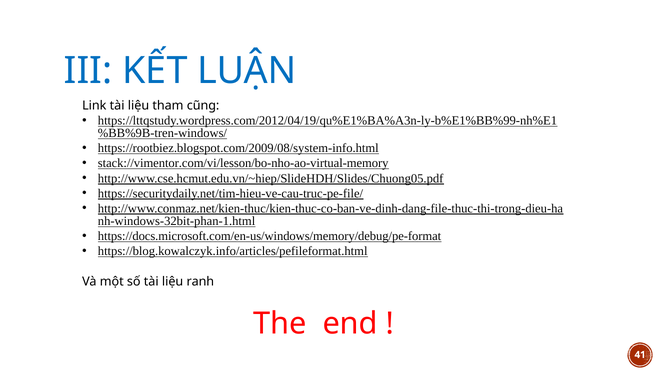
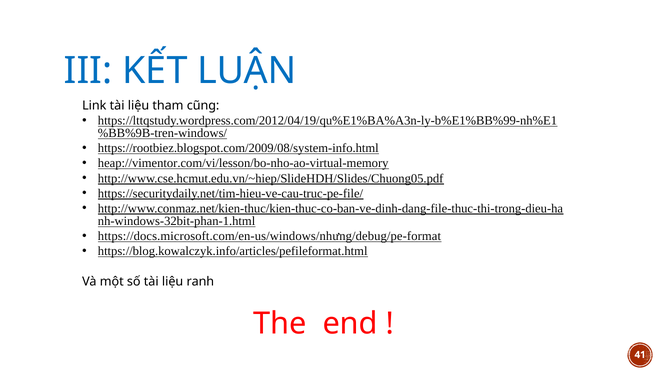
stack://vimentor.com/vi/lesson/bo-nho-ao-virtual-memory: stack://vimentor.com/vi/lesson/bo-nho-ao-virtual-memory -> heap://vimentor.com/vi/lesson/bo-nho-ao-virtual-memory
https://docs.microsoft.com/en-us/windows/memory/debug/pe-format: https://docs.microsoft.com/en-us/windows/memory/debug/pe-format -> https://docs.microsoft.com/en-us/windows/nhưng/debug/pe-format
